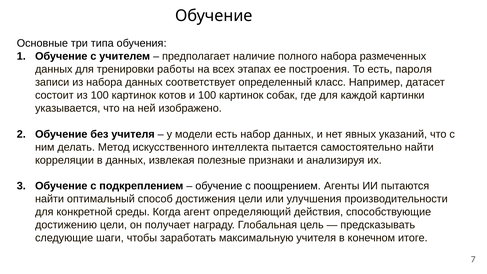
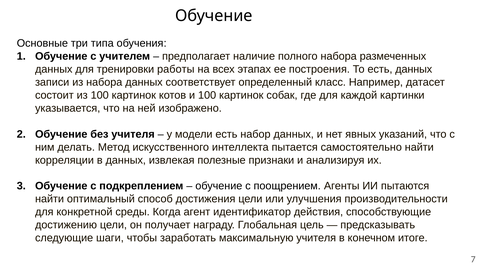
есть пароля: пароля -> данных
определяющий: определяющий -> идентификатор
